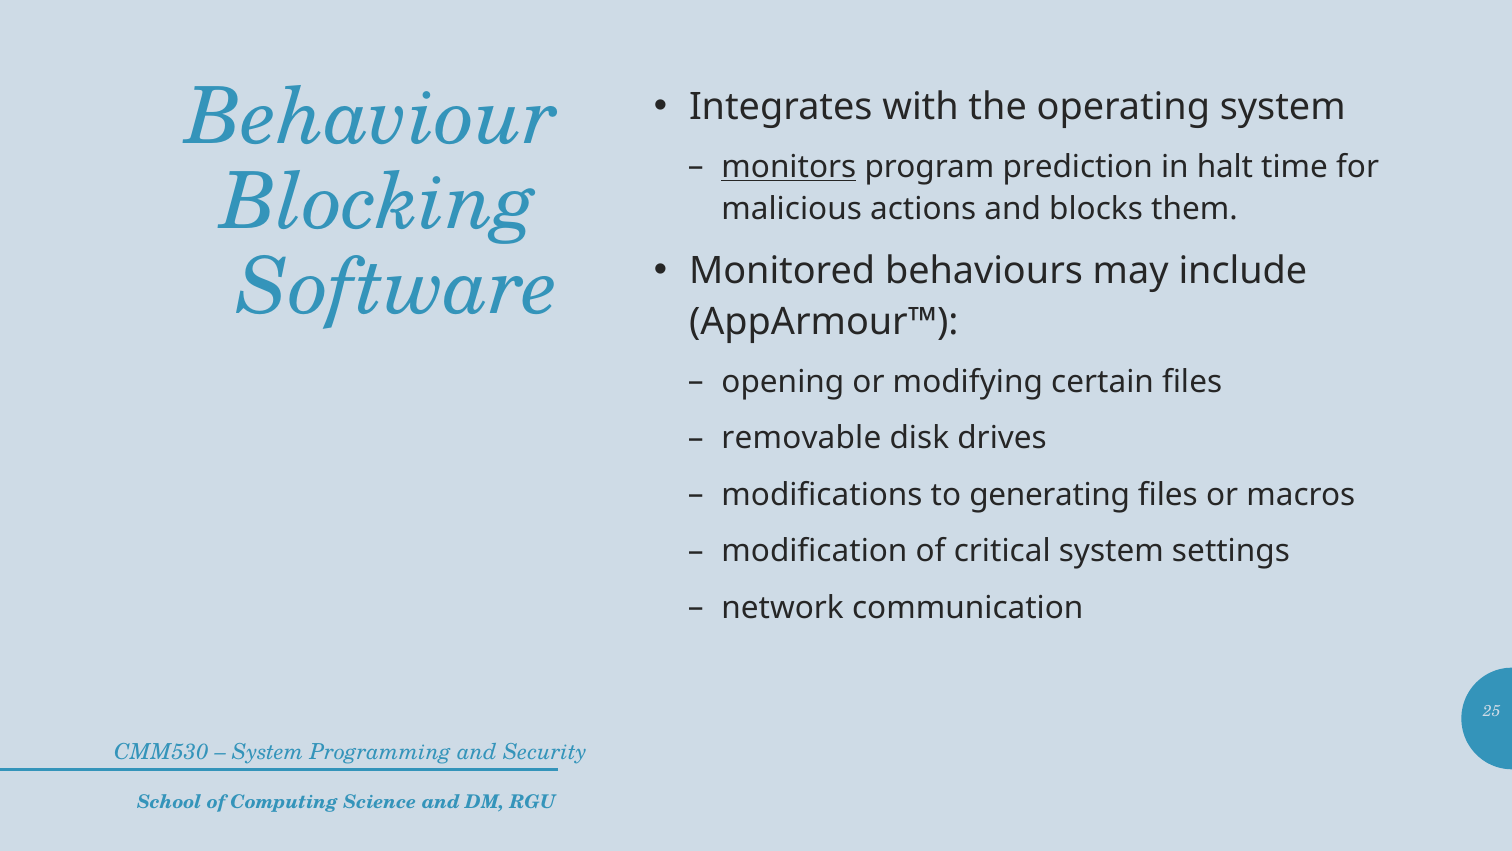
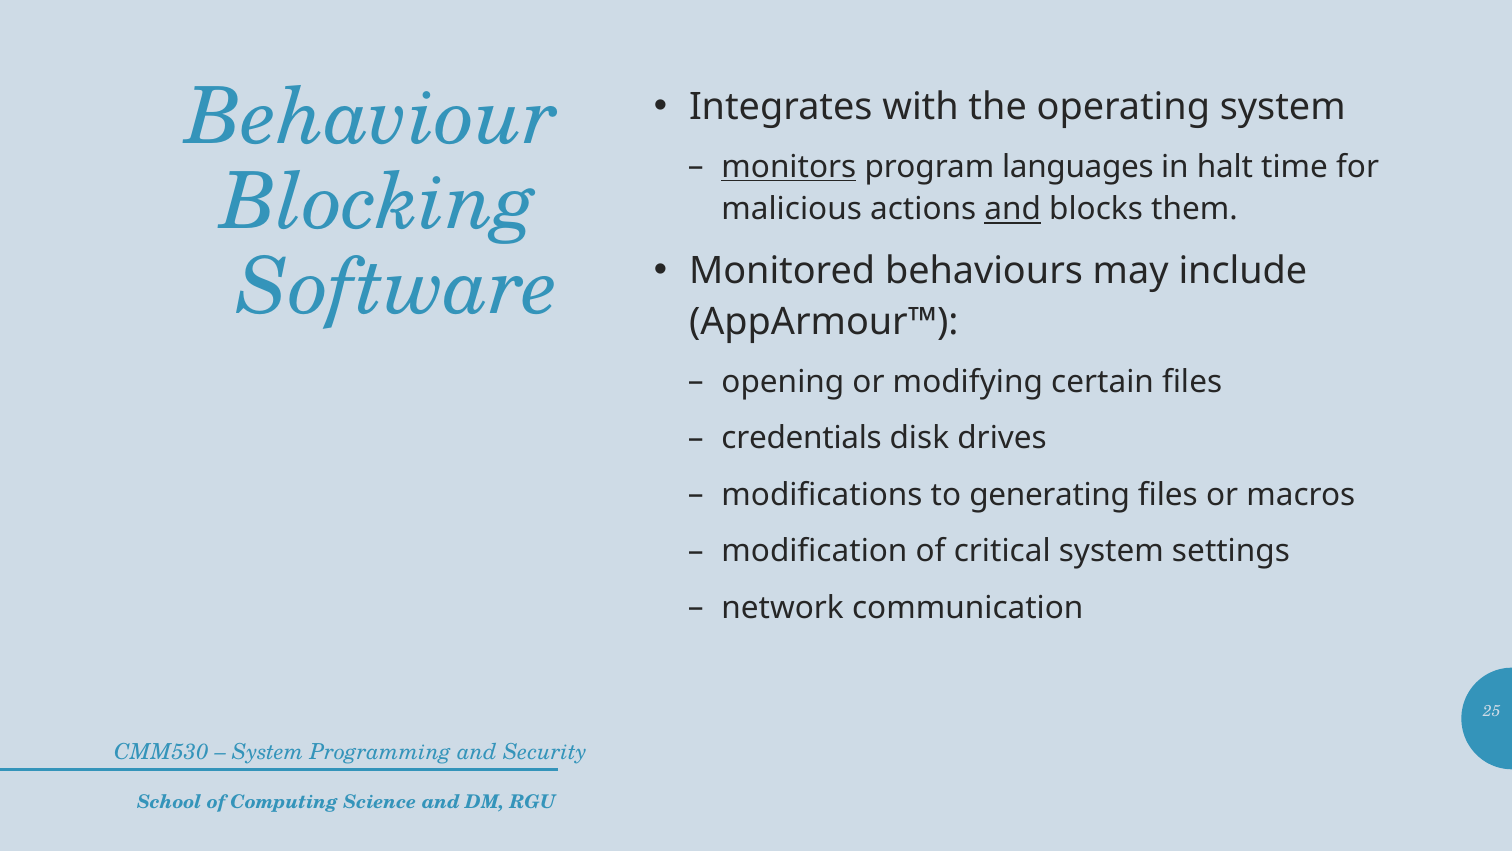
prediction: prediction -> languages
and at (1013, 209) underline: none -> present
removable: removable -> credentials
